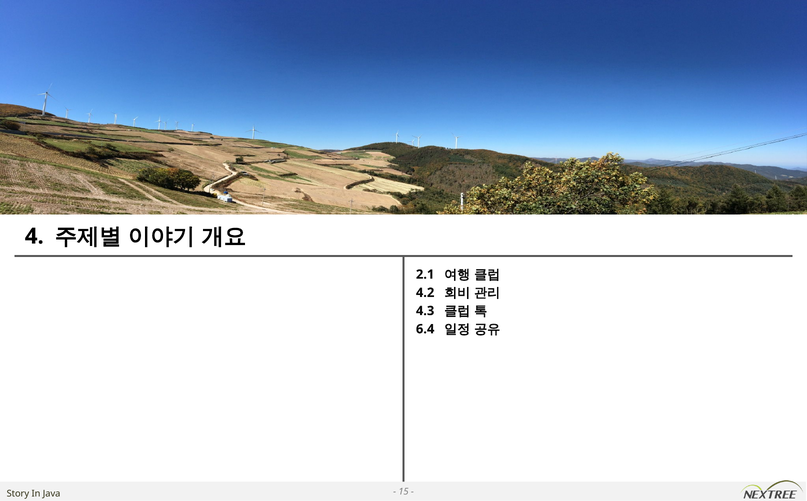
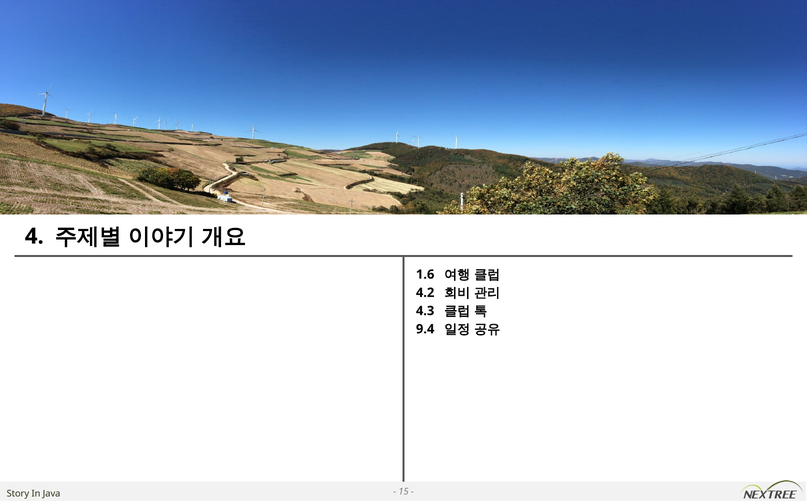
2.1: 2.1 -> 1.6
6.4: 6.4 -> 9.4
